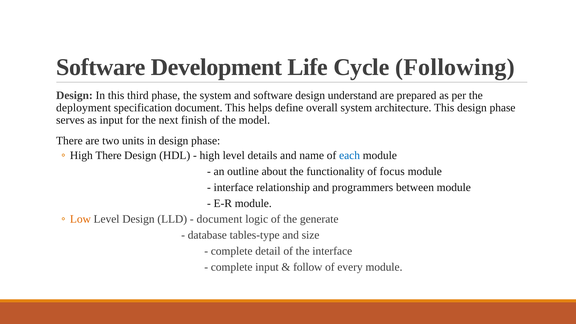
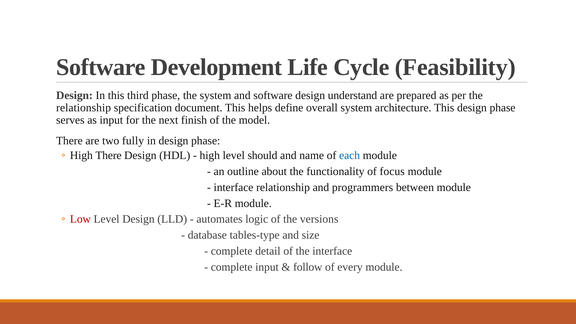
Following: Following -> Feasibility
deployment at (84, 108): deployment -> relationship
units: units -> fully
details: details -> should
Low colour: orange -> red
document at (219, 219): document -> automates
generate: generate -> versions
